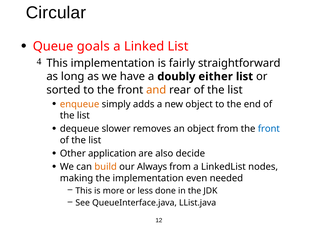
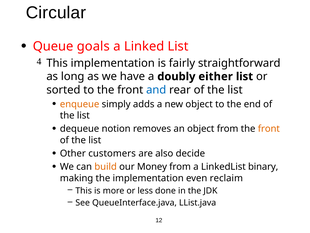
and colour: orange -> blue
slower: slower -> notion
front at (269, 129) colour: blue -> orange
application: application -> customers
Always: Always -> Money
nodes: nodes -> binary
needed: needed -> reclaim
